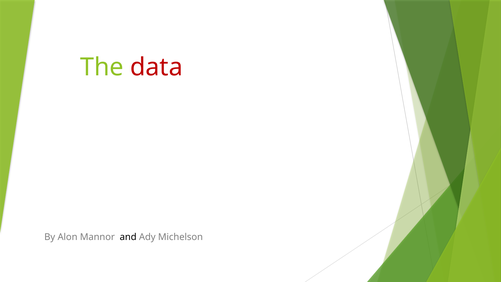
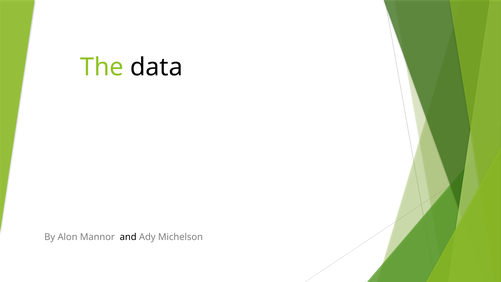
data colour: red -> black
